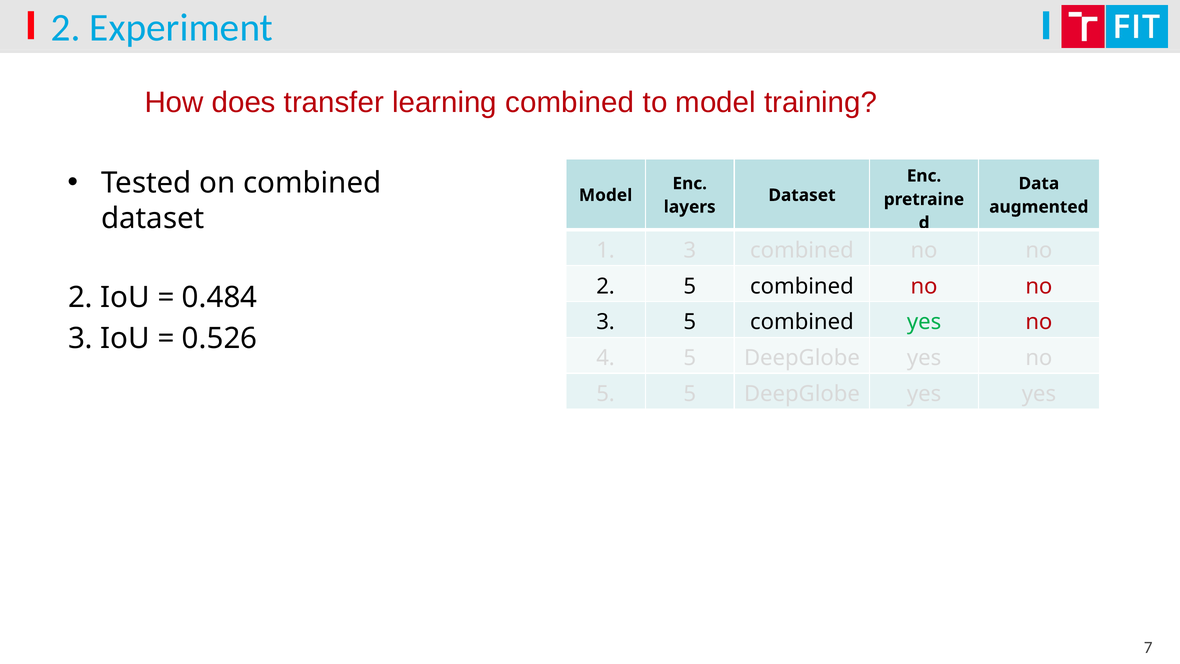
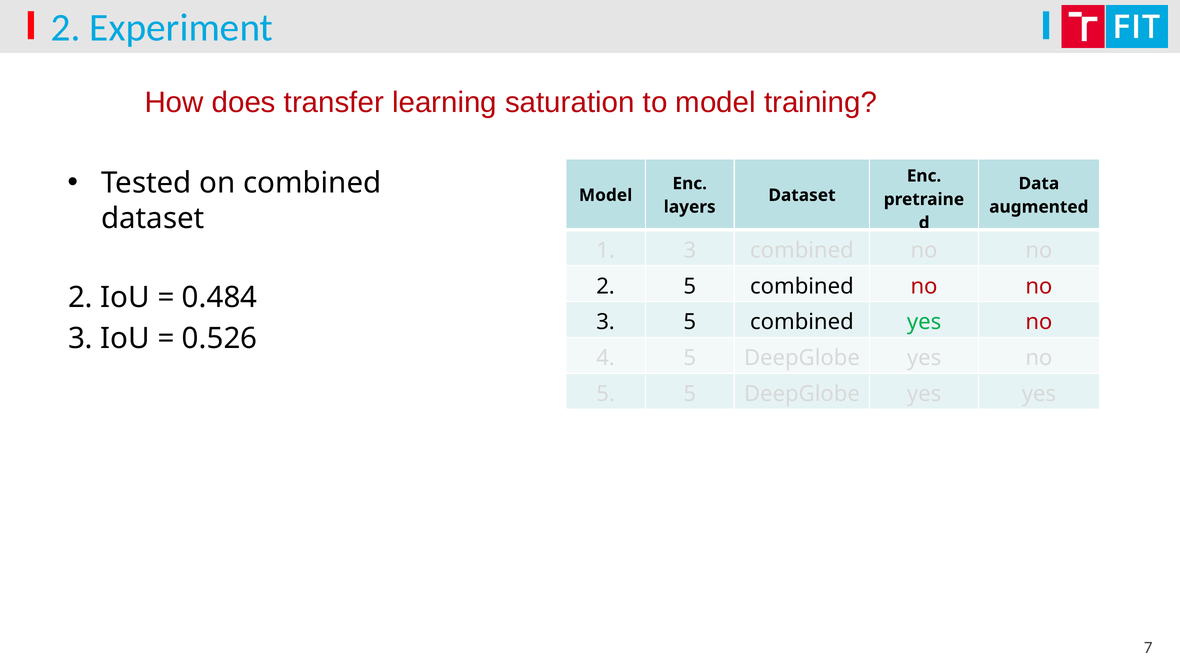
learning combined: combined -> saturation
